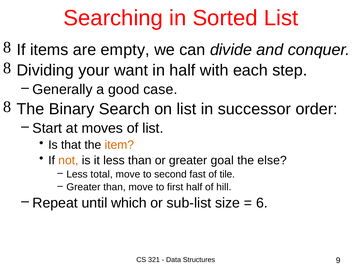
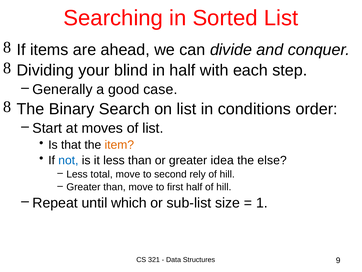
empty: empty -> ahead
want: want -> blind
successor: successor -> conditions
not colour: orange -> blue
goal: goal -> idea
fast: fast -> rely
tile at (227, 174): tile -> hill
6: 6 -> 1
